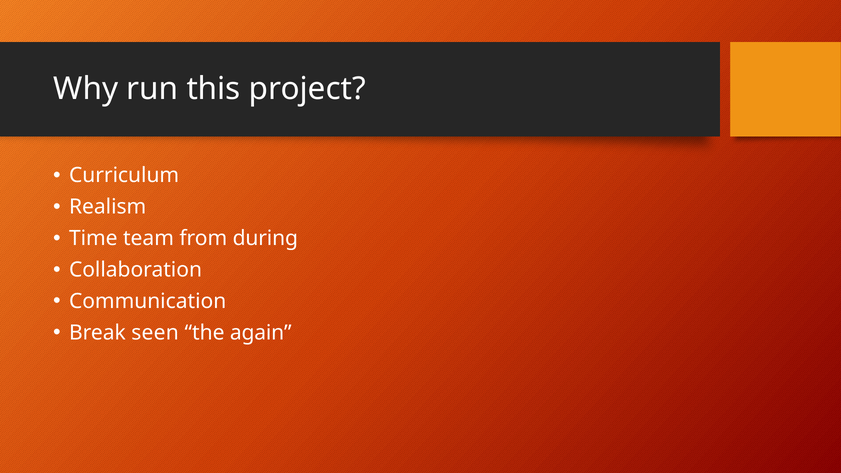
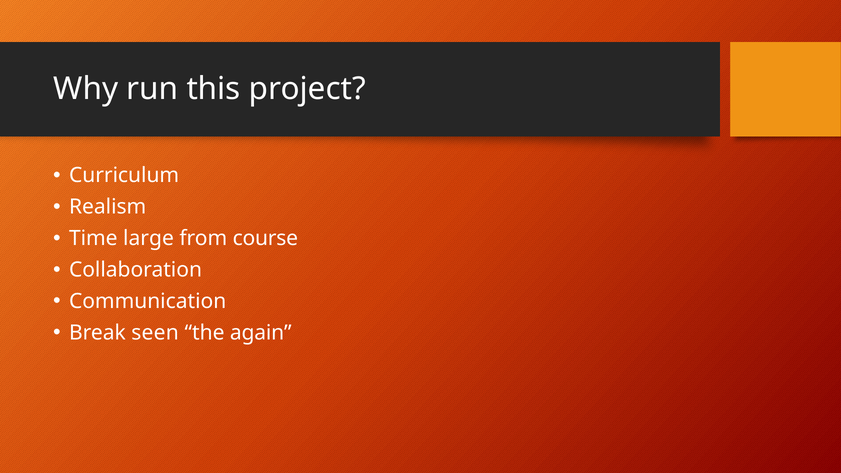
team: team -> large
during: during -> course
